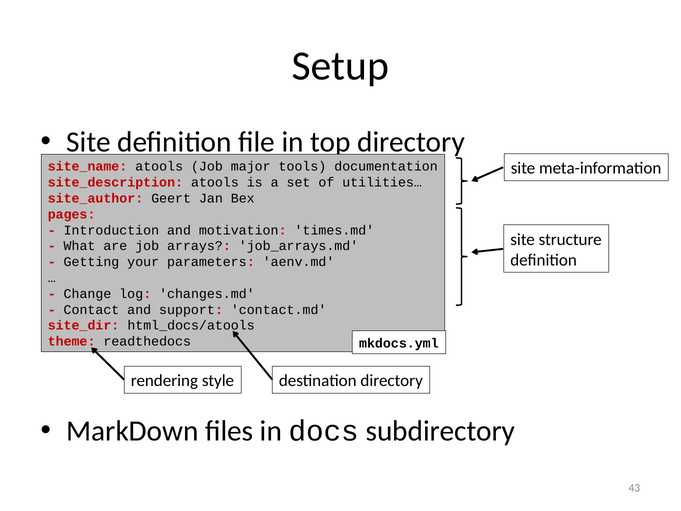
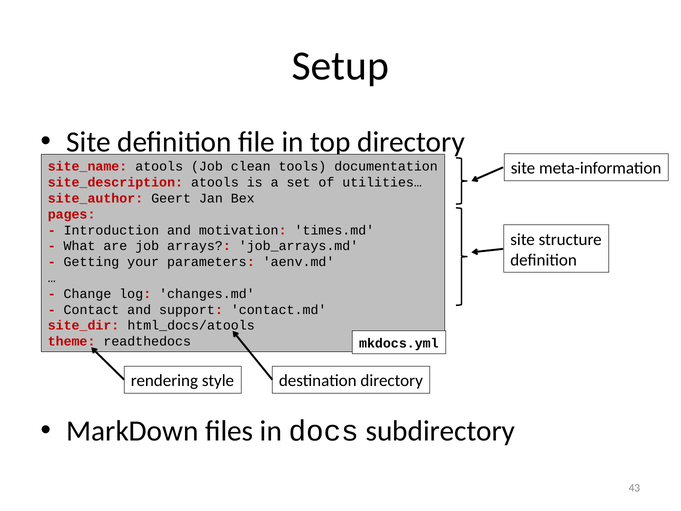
major: major -> clean
